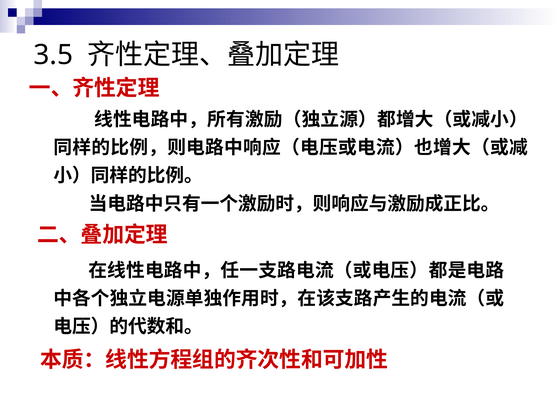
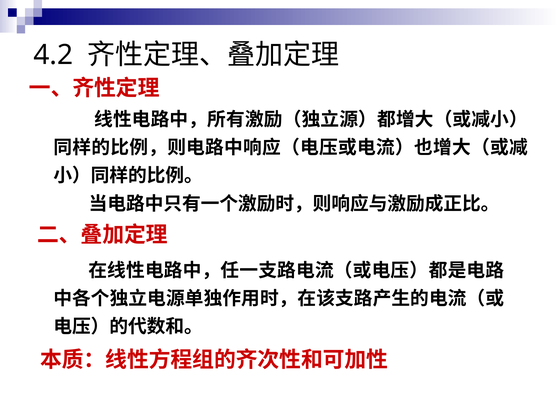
3.5: 3.5 -> 4.2
